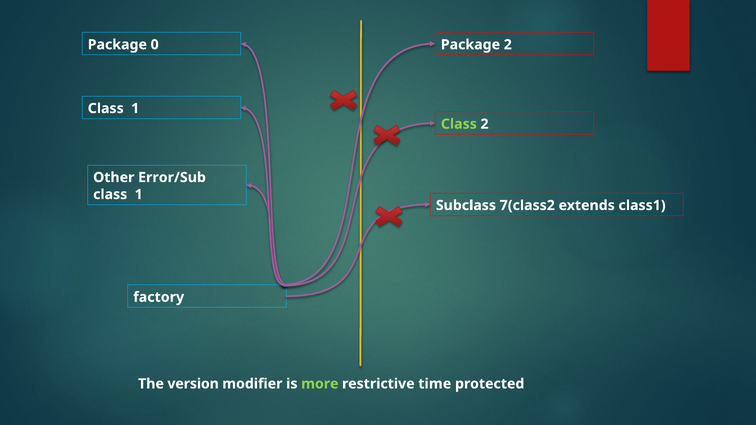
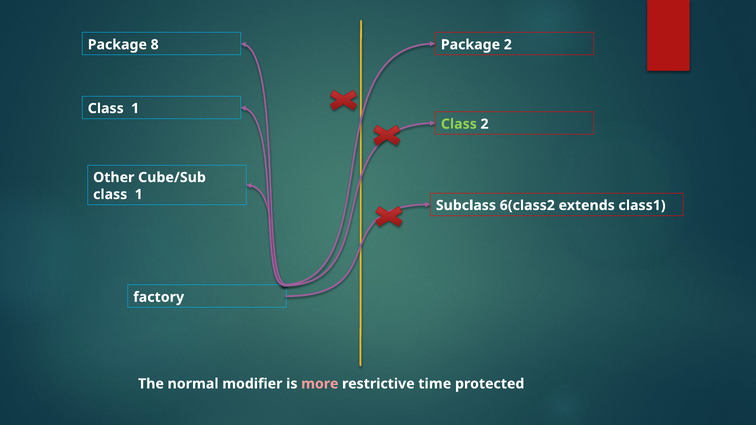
0: 0 -> 8
Error/Sub: Error/Sub -> Cube/Sub
7(class2: 7(class2 -> 6(class2
version: version -> normal
more colour: light green -> pink
